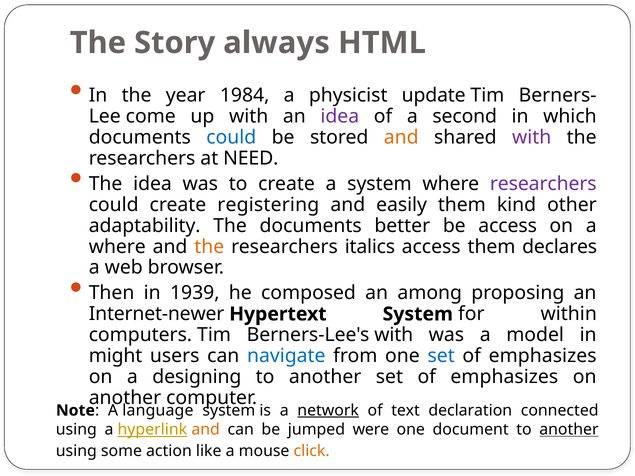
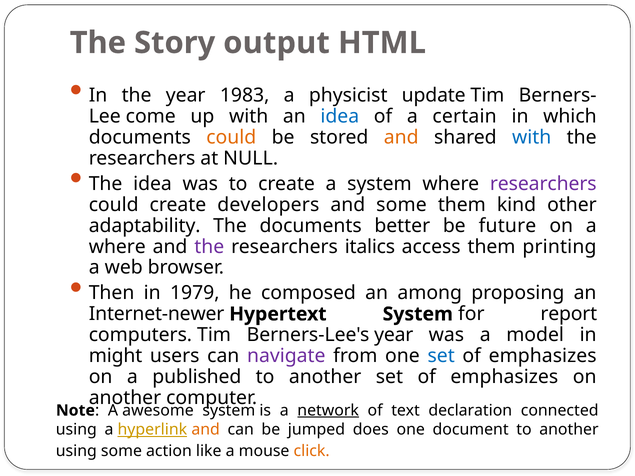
always: always -> output
1984: 1984 -> 1983
idea at (340, 116) colour: purple -> blue
second: second -> certain
could at (231, 137) colour: blue -> orange
with at (532, 137) colour: purple -> blue
NEED: NEED -> NULL
registering: registering -> developers
and easily: easily -> some
be access: access -> future
the at (209, 247) colour: orange -> purple
declares: declares -> printing
1939: 1939 -> 1979
within: within -> report
Berners-Lee's with: with -> year
navigate colour: blue -> purple
designing: designing -> published
language: language -> awesome
were: were -> does
another at (569, 430) underline: present -> none
